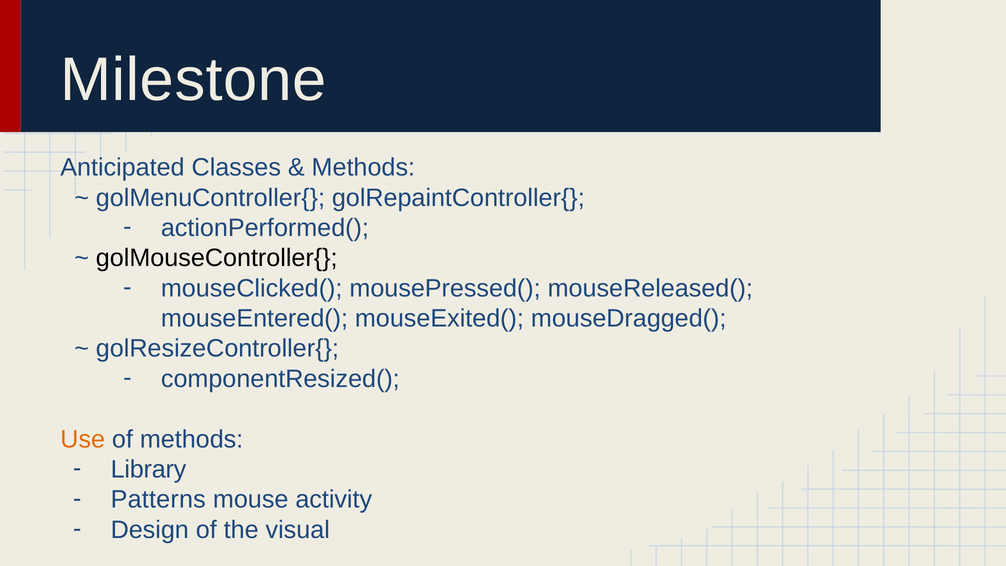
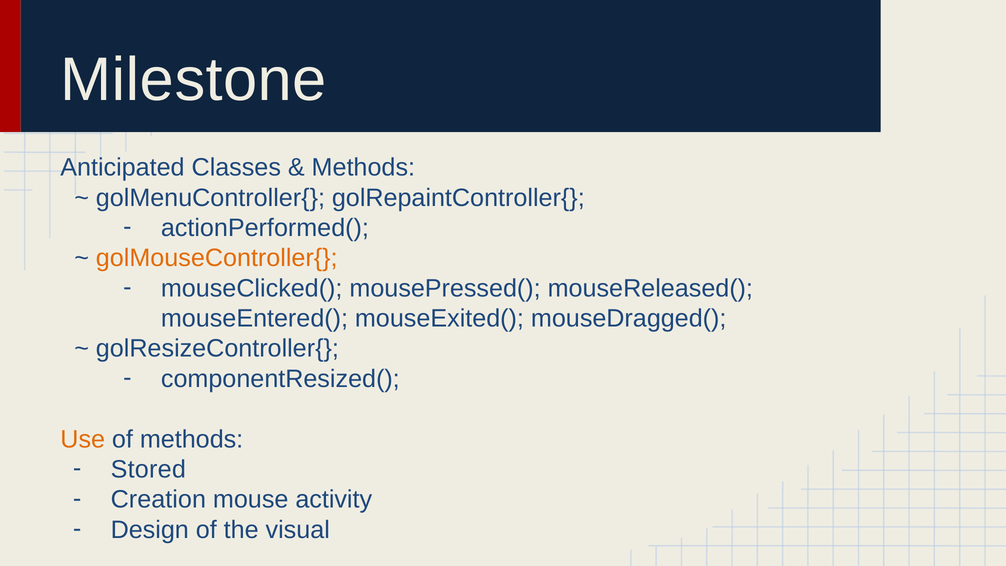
golMouseController{ colour: black -> orange
Library: Library -> Stored
Patterns: Patterns -> Creation
